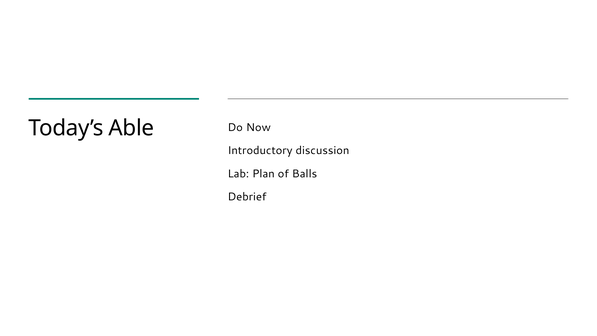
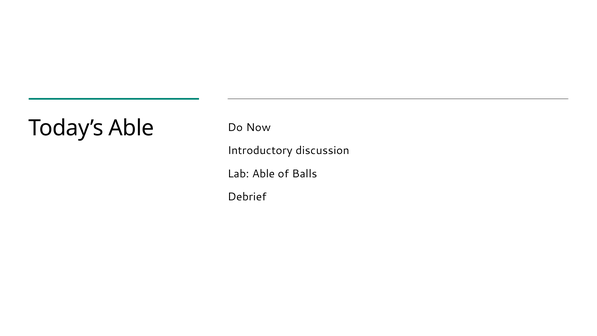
Lab Plan: Plan -> Able
